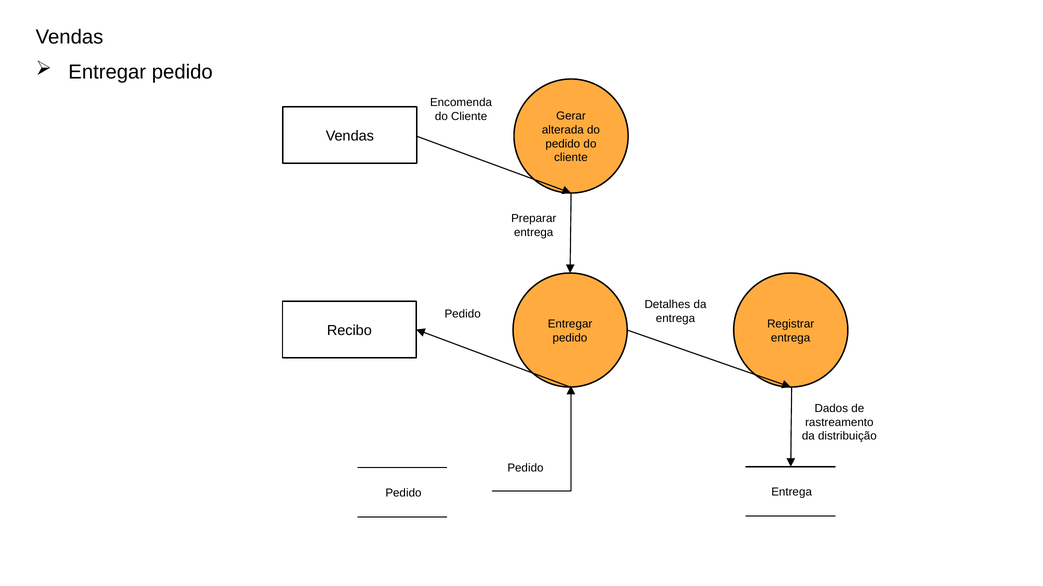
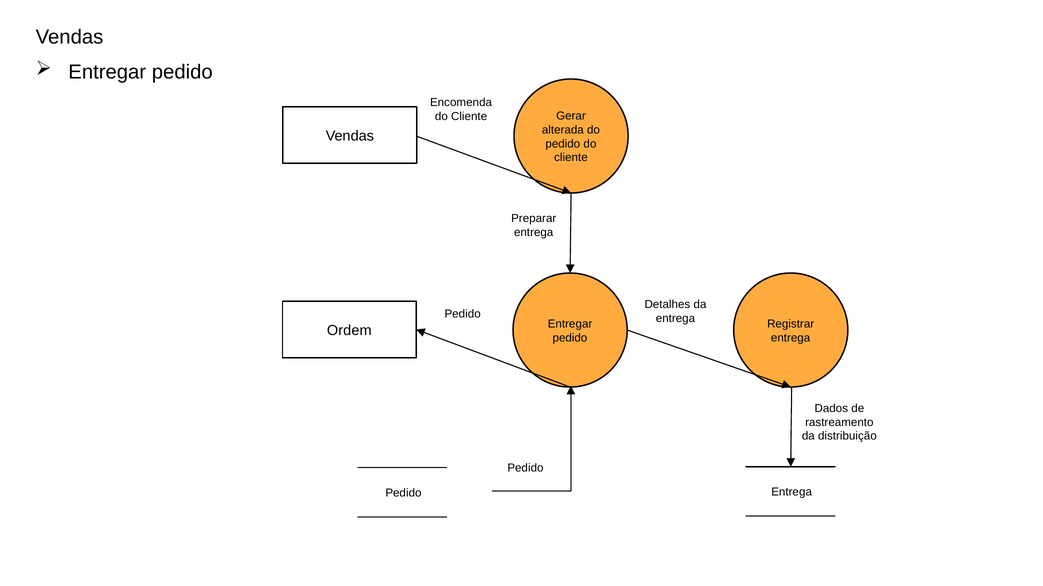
Recibo: Recibo -> Ordem
